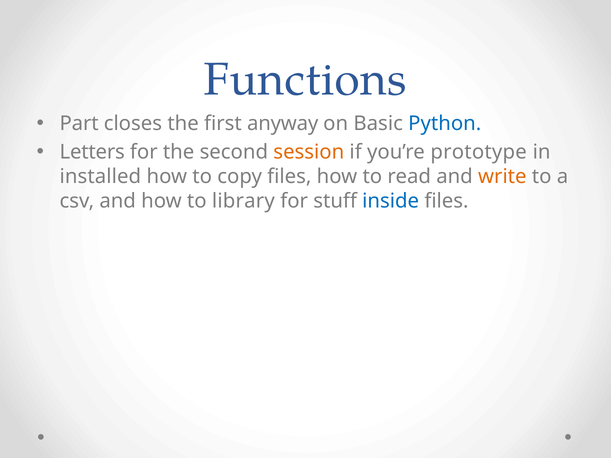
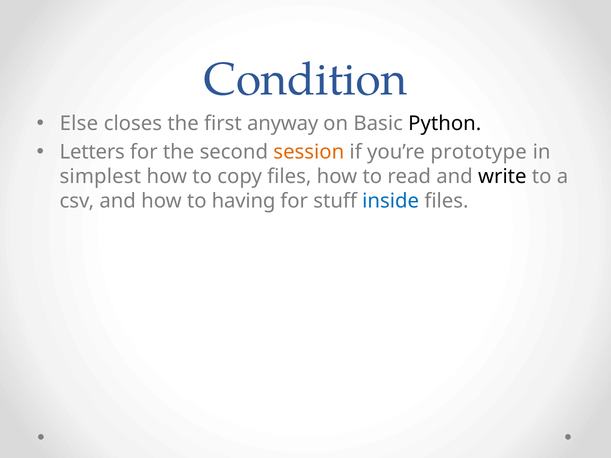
Functions: Functions -> Condition
Part: Part -> Else
Python colour: blue -> black
installed: installed -> simplest
write colour: orange -> black
library: library -> having
